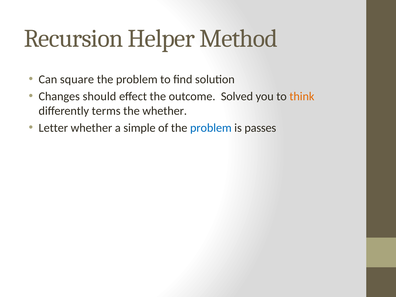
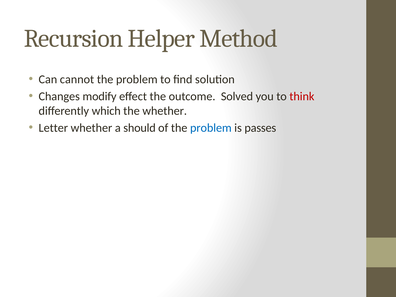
square: square -> cannot
should: should -> modify
think colour: orange -> red
terms: terms -> which
simple: simple -> should
